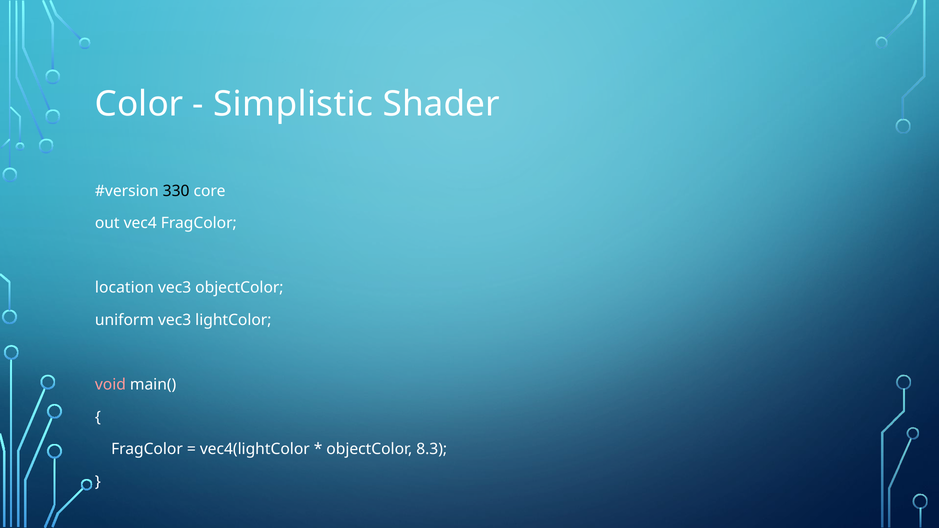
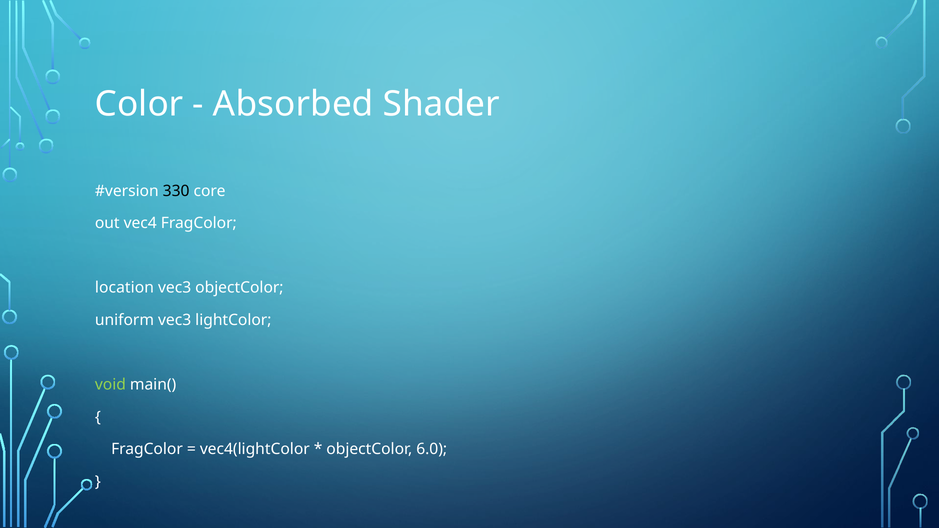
Simplistic: Simplistic -> Absorbed
void colour: pink -> light green
8.3: 8.3 -> 6.0
